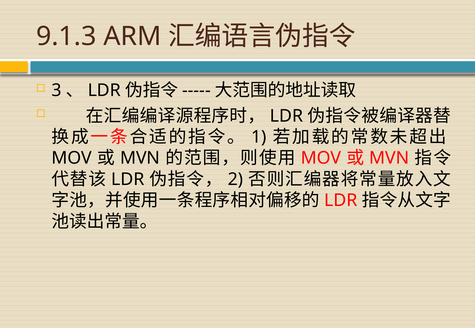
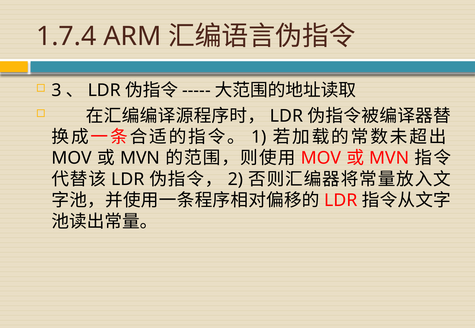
9.1.3: 9.1.3 -> 1.7.4
